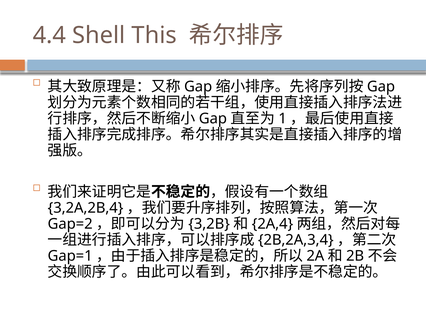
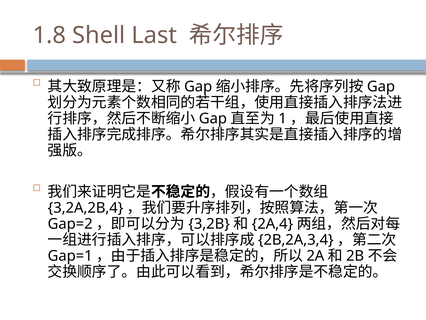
4.4: 4.4 -> 1.8
This: This -> Last
